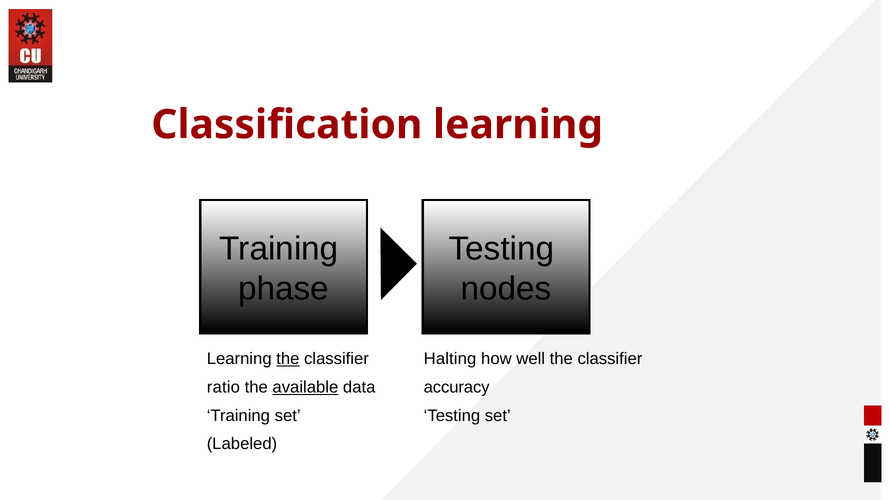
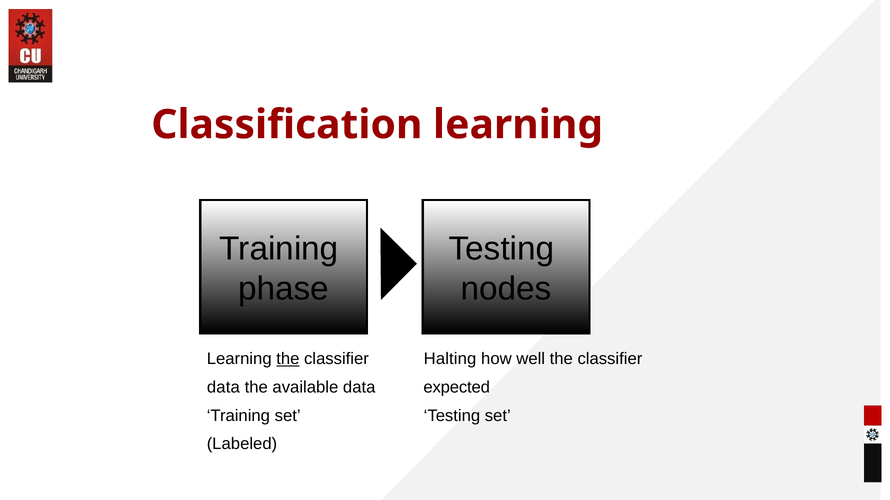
ratio at (223, 388): ratio -> data
available underline: present -> none
accuracy: accuracy -> expected
